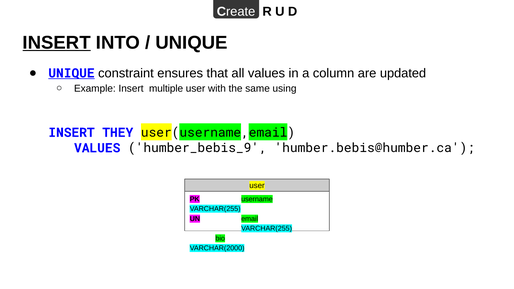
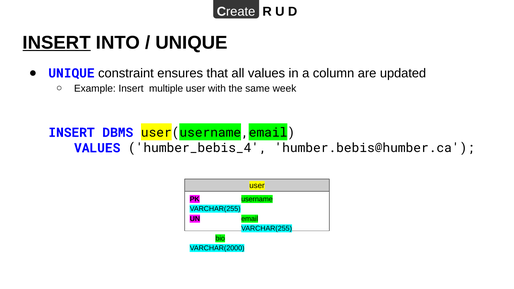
UNIQUE at (71, 73) underline: present -> none
using: using -> week
THEY: THEY -> DBMS
humber_bebis_9: humber_bebis_9 -> humber_bebis_4
